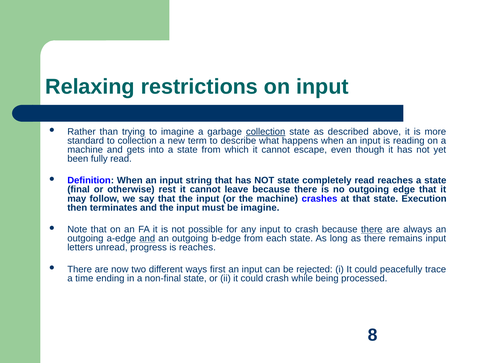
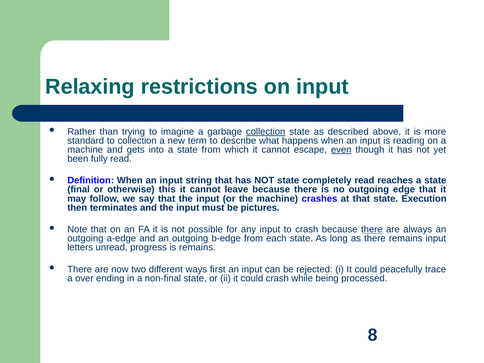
even underline: none -> present
rest: rest -> this
be imagine: imagine -> pictures
and at (147, 238) underline: present -> none
is reaches: reaches -> remains
time: time -> over
